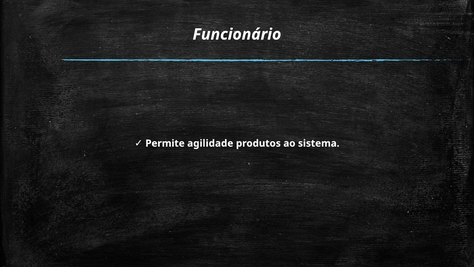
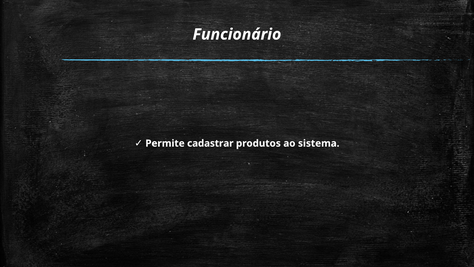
agilidade: agilidade -> cadastrar
